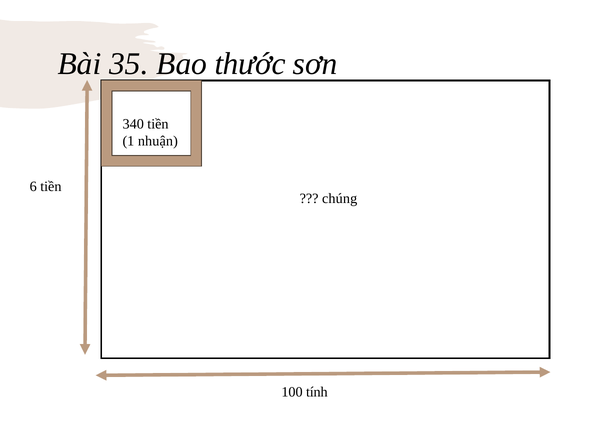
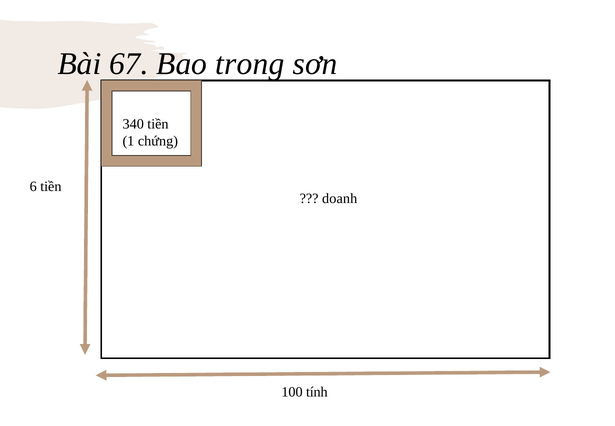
35: 35 -> 67
thước: thước -> trong
nhuận: nhuận -> chứng
chúng: chúng -> doanh
